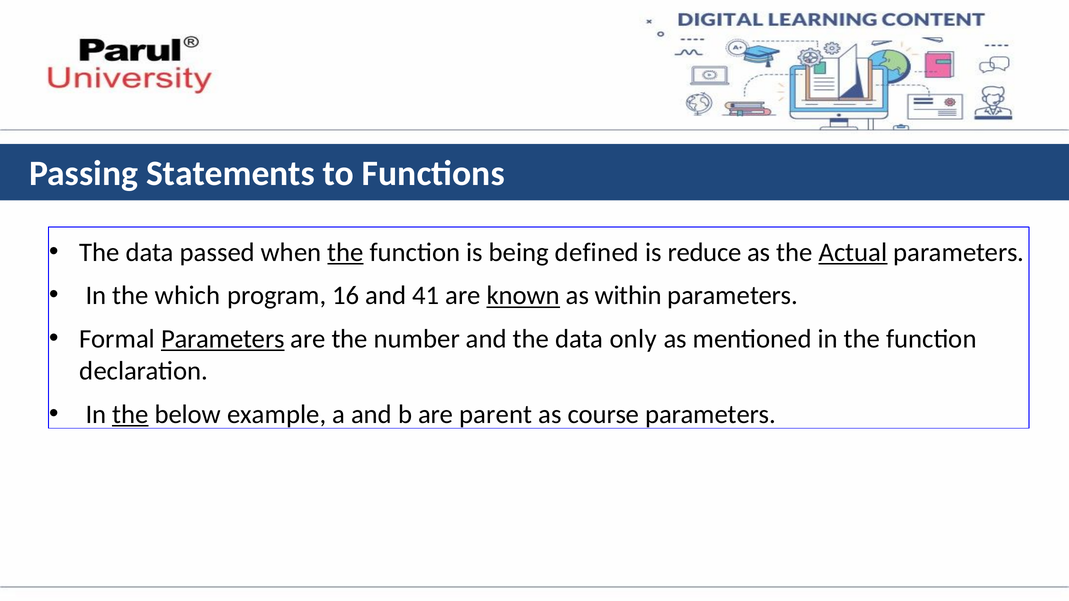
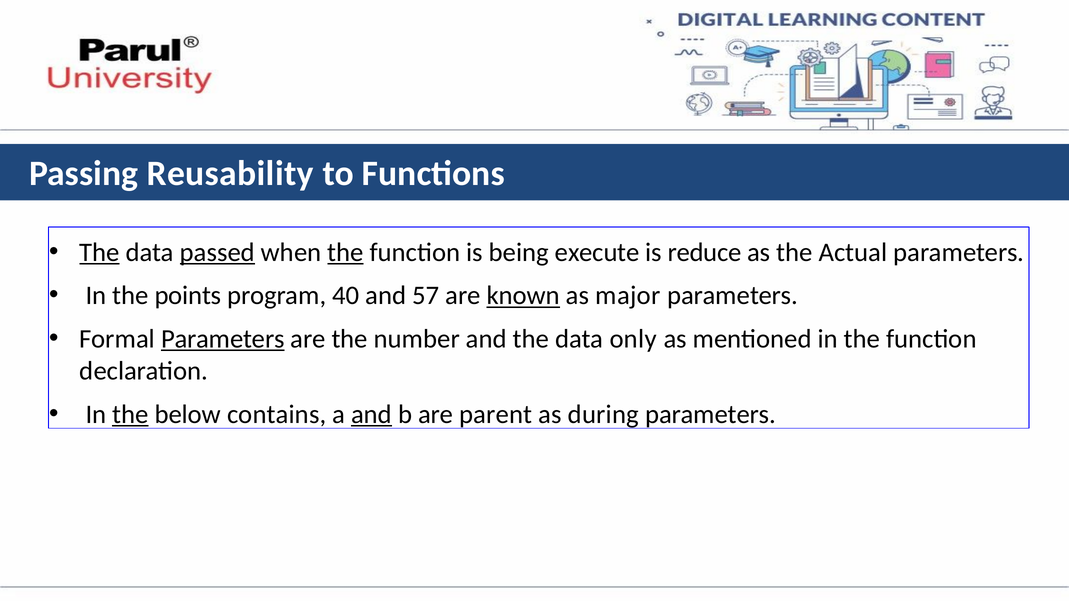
Statements: Statements -> Reusability
The at (100, 252) underline: none -> present
passed underline: none -> present
defined: defined -> execute
Actual underline: present -> none
which: which -> points
16: 16 -> 40
41: 41 -> 57
within: within -> major
example: example -> contains
and at (372, 414) underline: none -> present
course: course -> during
